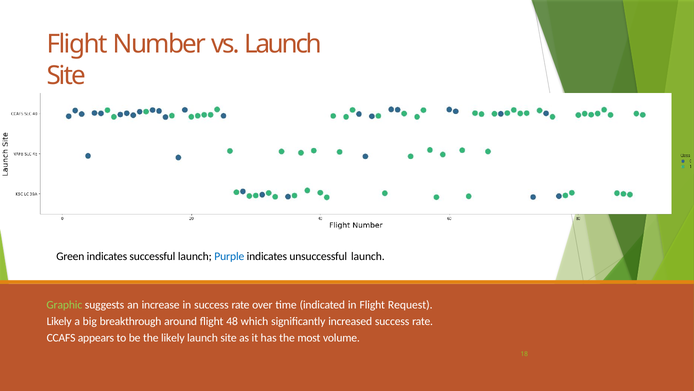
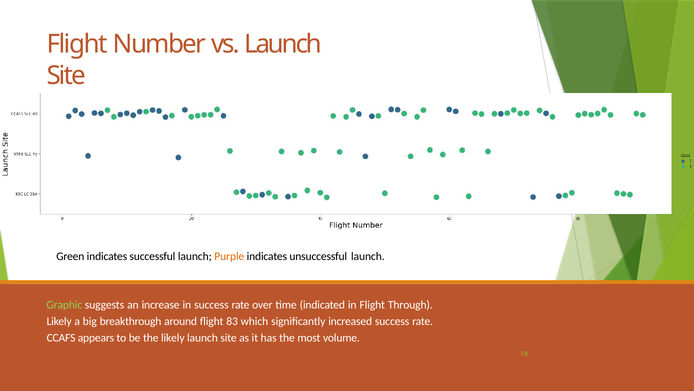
Purple colour: blue -> orange
Request: Request -> Through
48: 48 -> 83
